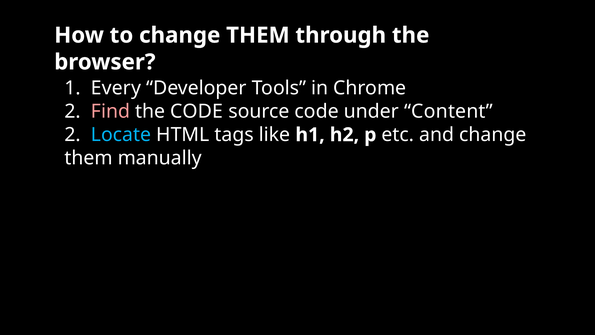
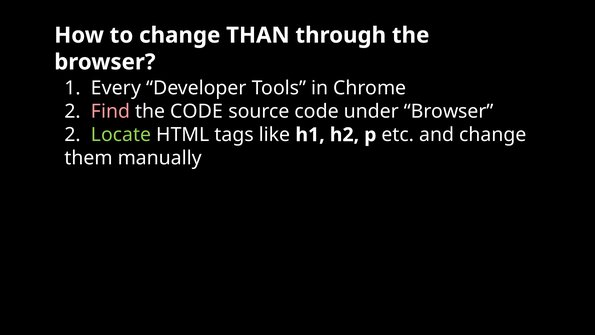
to change THEM: THEM -> THAN
under Content: Content -> Browser
Locate colour: light blue -> light green
